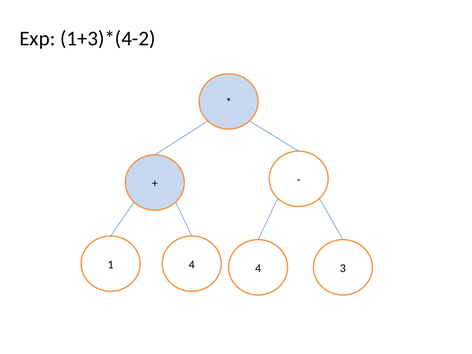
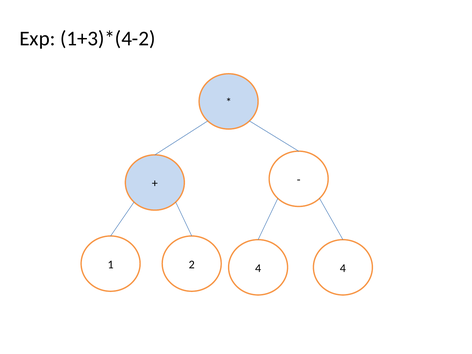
1 4: 4 -> 2
4 3: 3 -> 4
